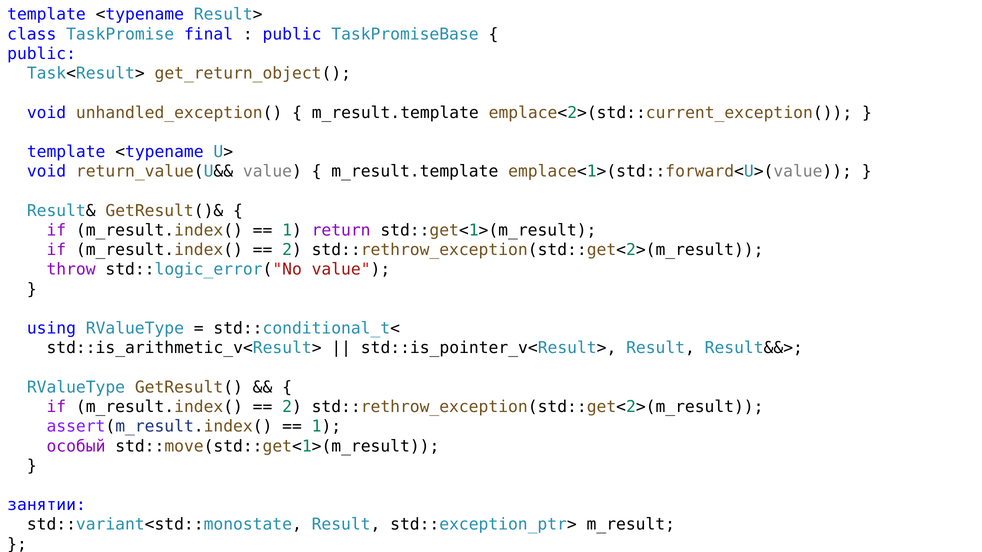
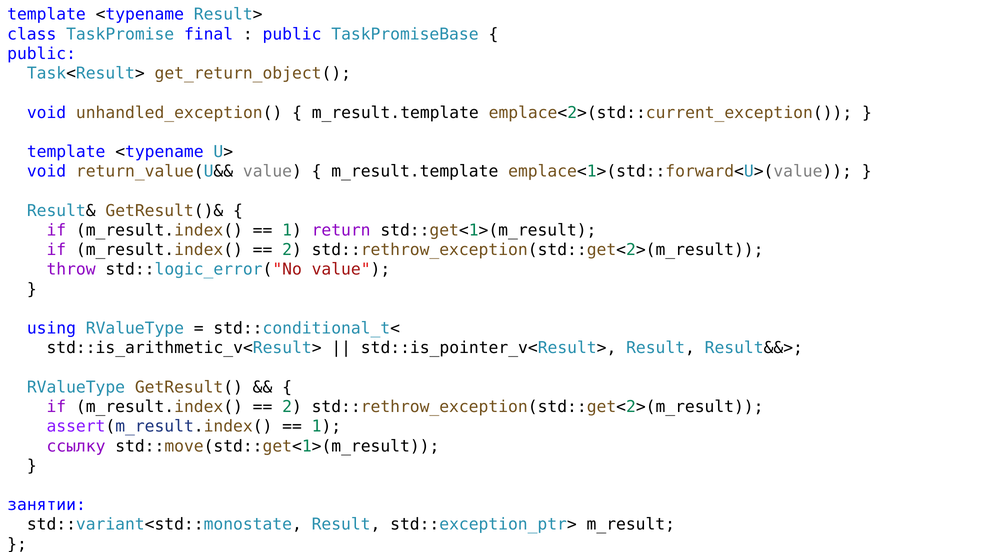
особый: особый -> ссылку
